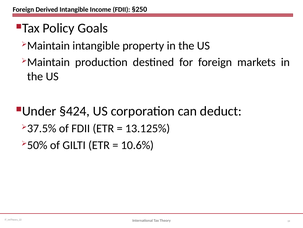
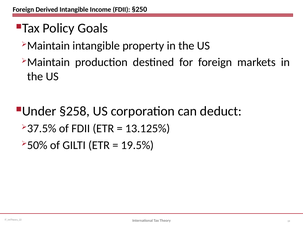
§424: §424 -> §258
10.6%: 10.6% -> 19.5%
